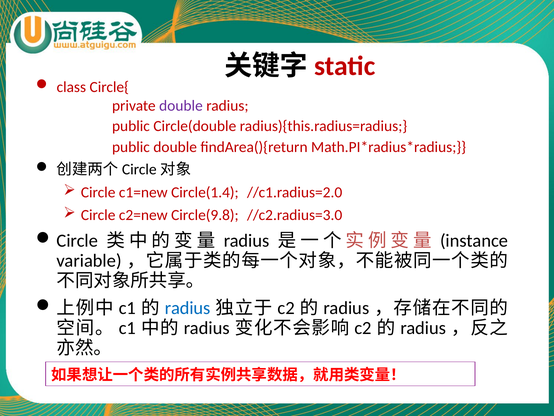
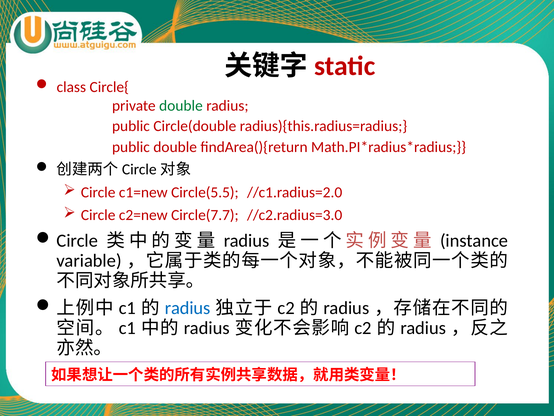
double at (181, 106) colour: purple -> green
Circle(1.4: Circle(1.4 -> Circle(5.5
Circle(9.8: Circle(9.8 -> Circle(7.7
